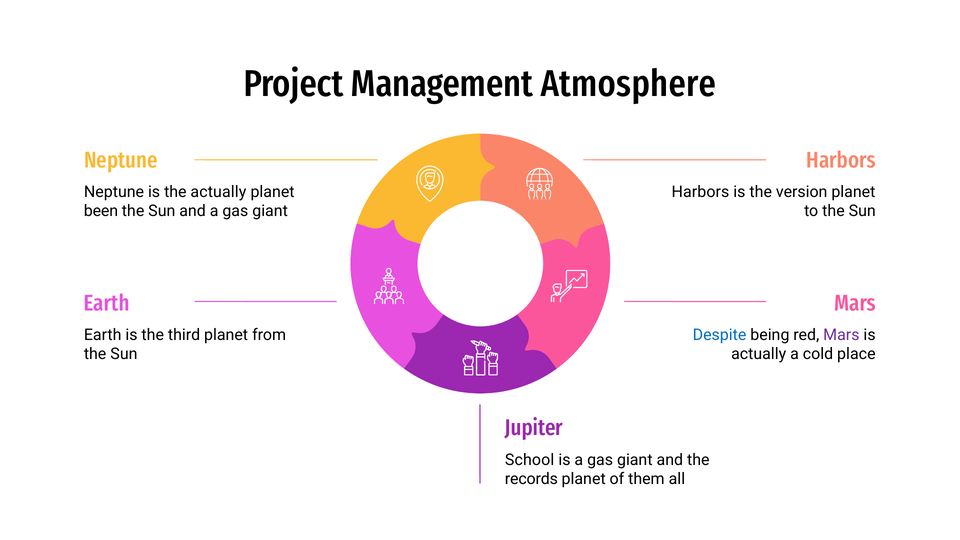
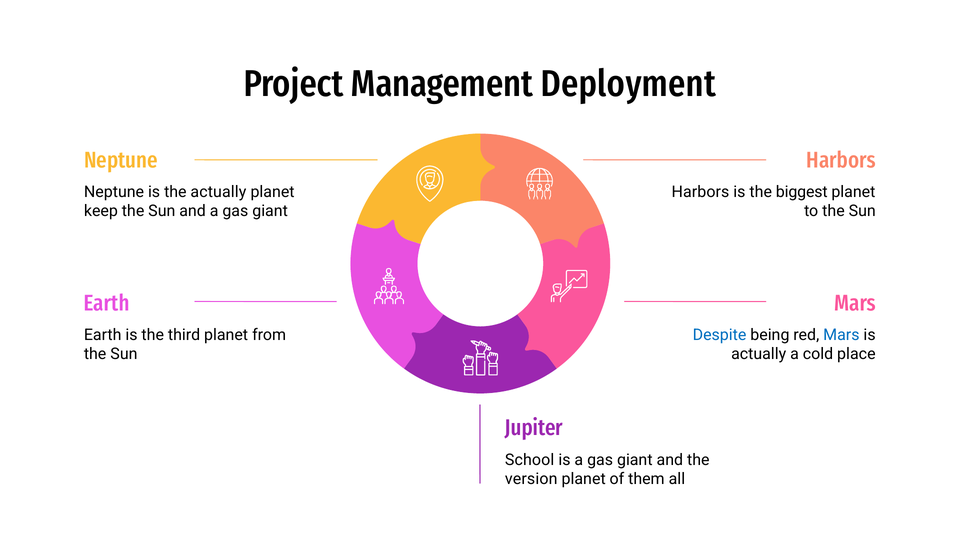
Atmosphere: Atmosphere -> Deployment
version: version -> biggest
been: been -> keep
Mars at (841, 335) colour: purple -> blue
records: records -> version
